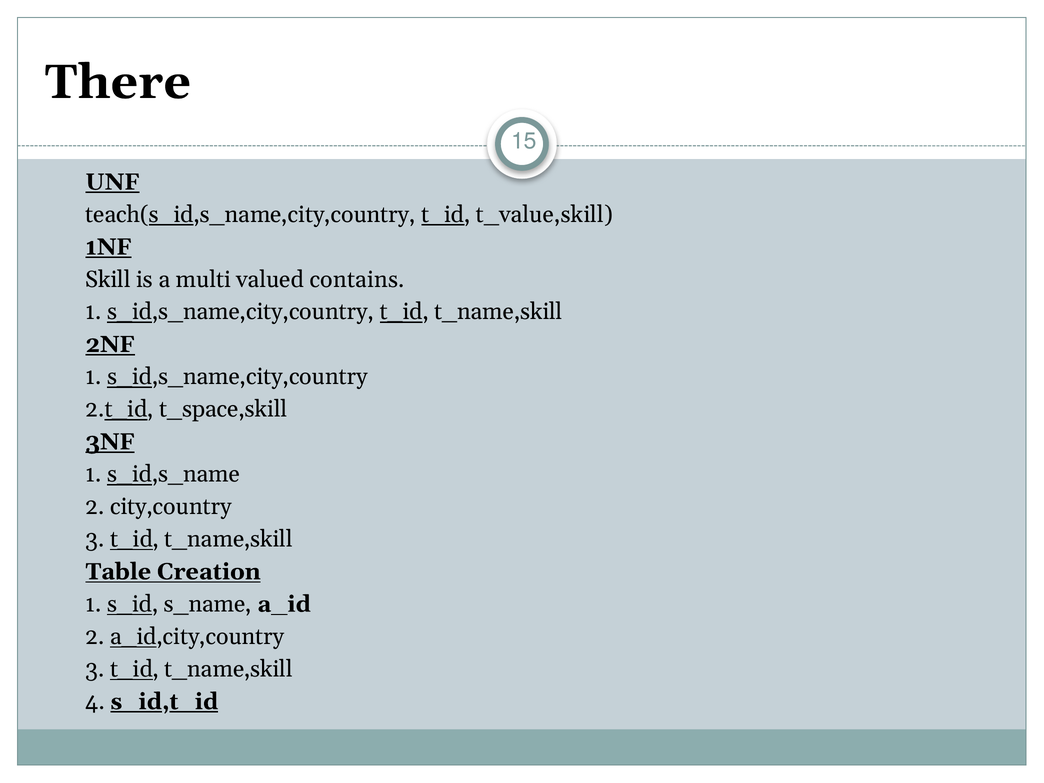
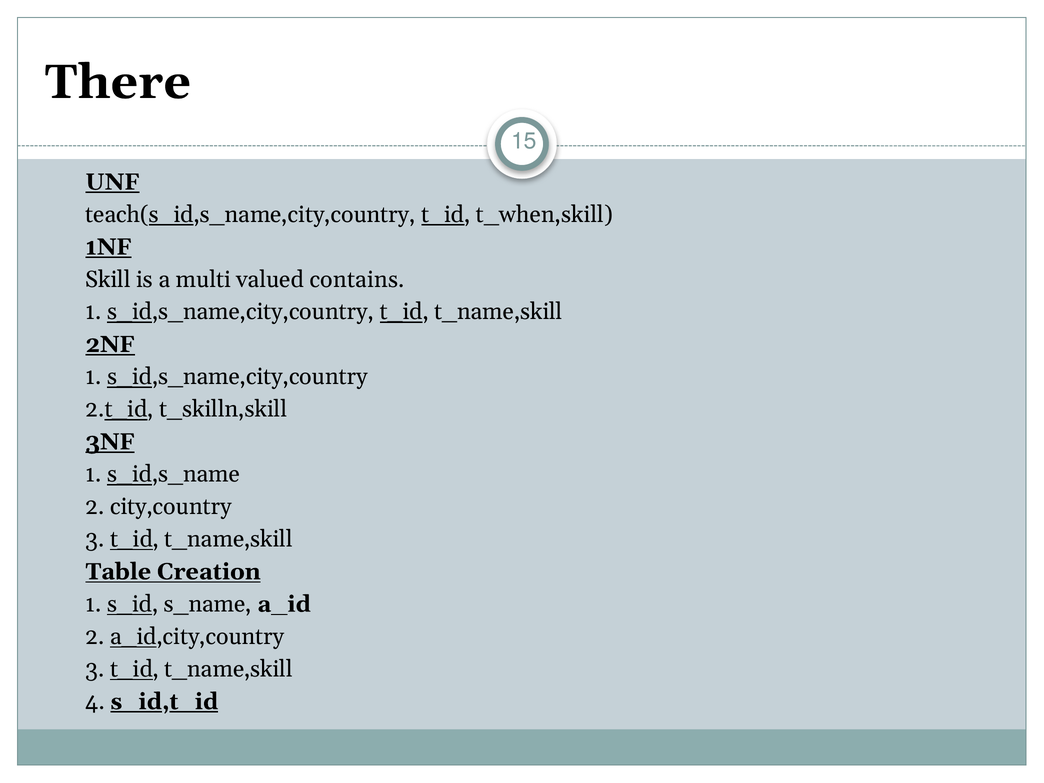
t_value,skill: t_value,skill -> t_when,skill
t_space,skill: t_space,skill -> t_skilln,skill
